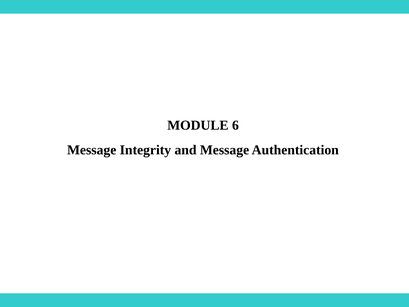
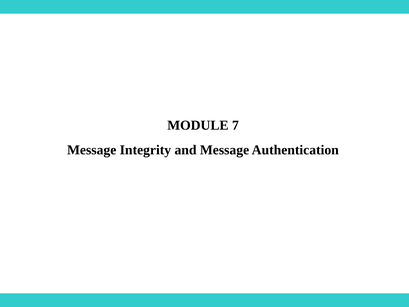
6: 6 -> 7
